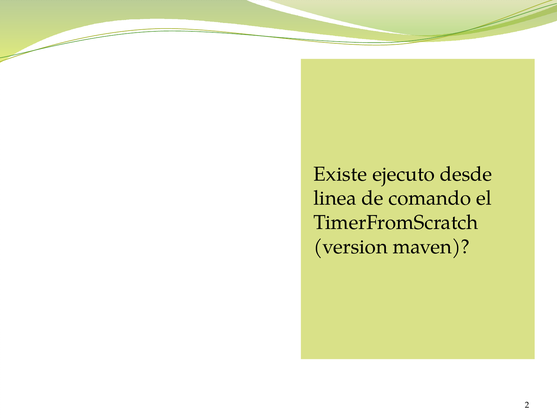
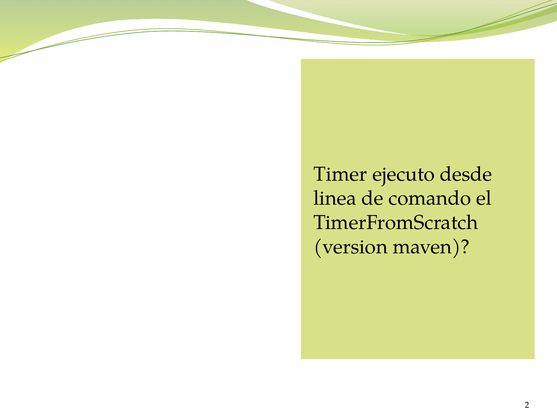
Existe: Existe -> Timer
